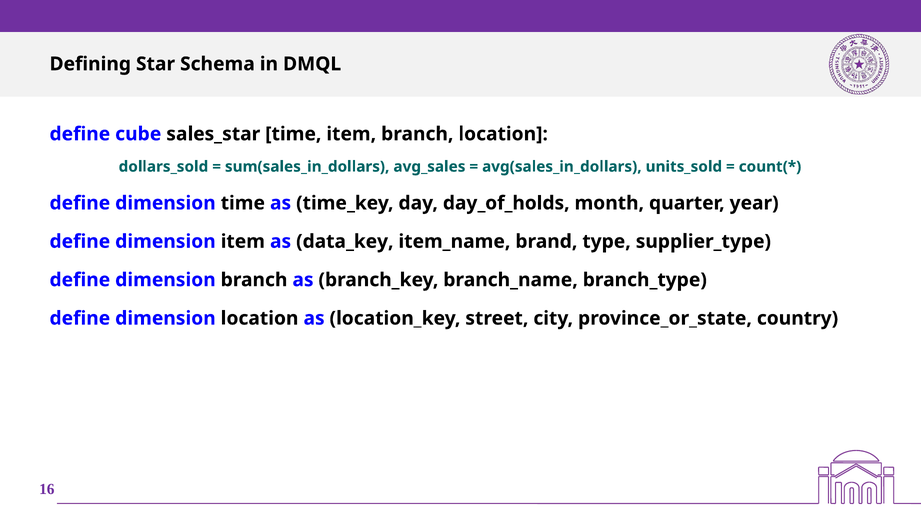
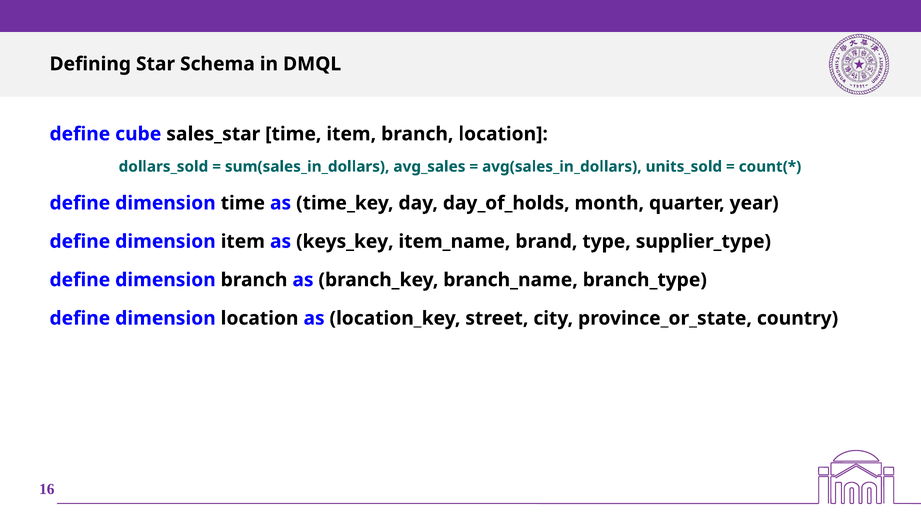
data_key: data_key -> keys_key
